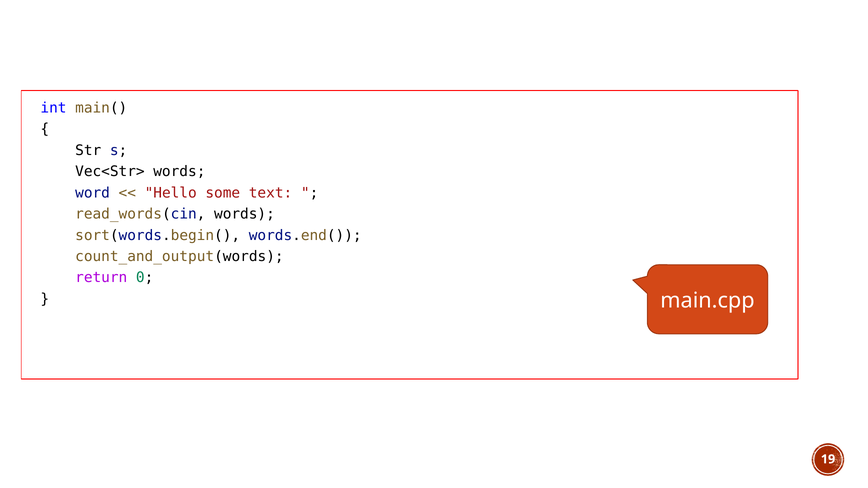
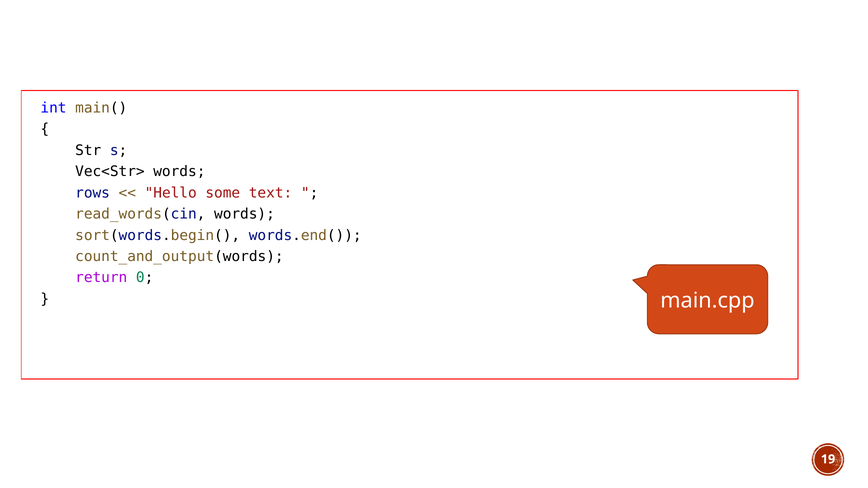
word: word -> rows
